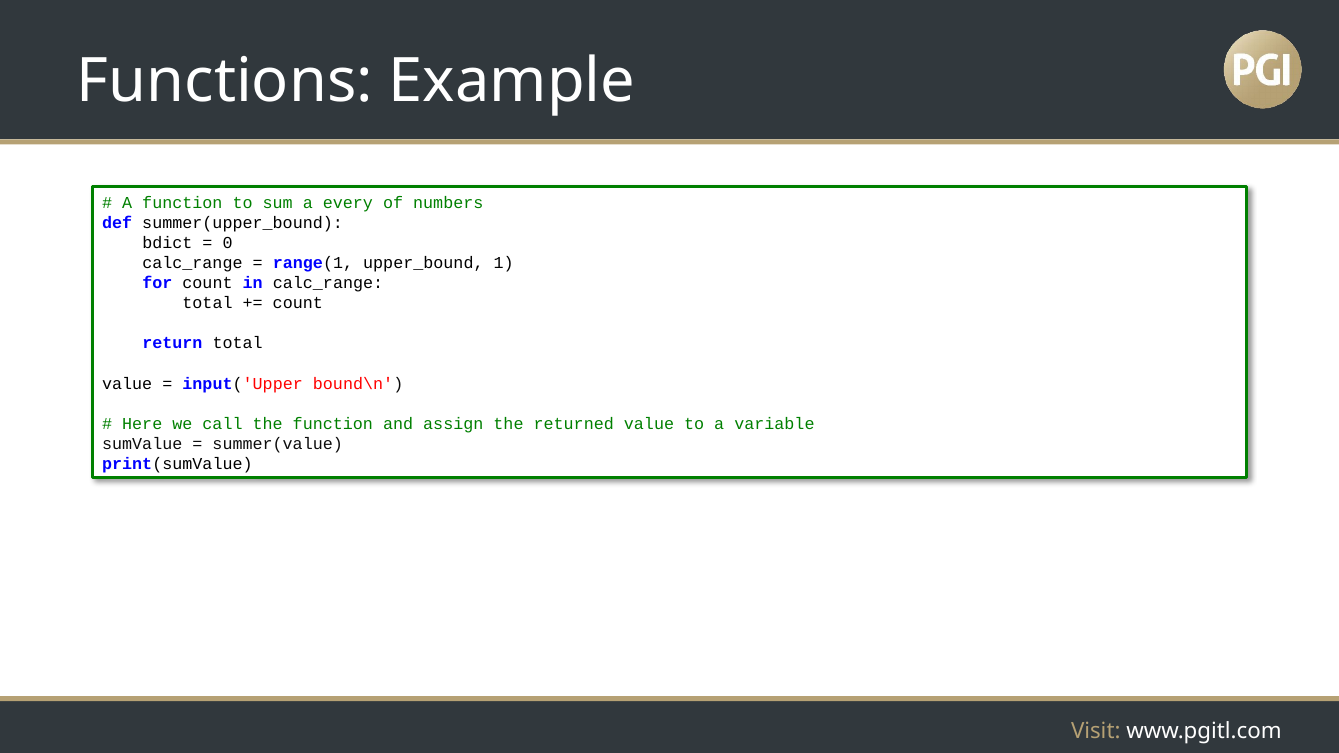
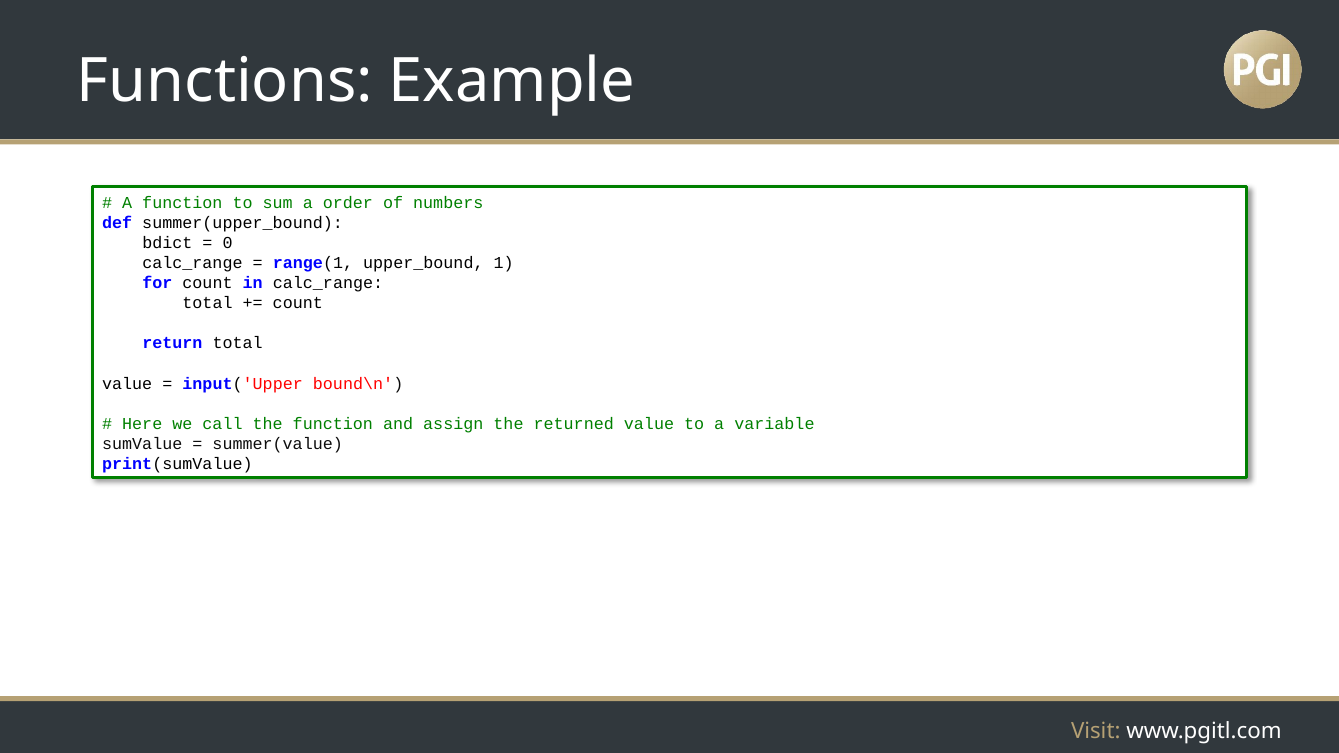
every: every -> order
